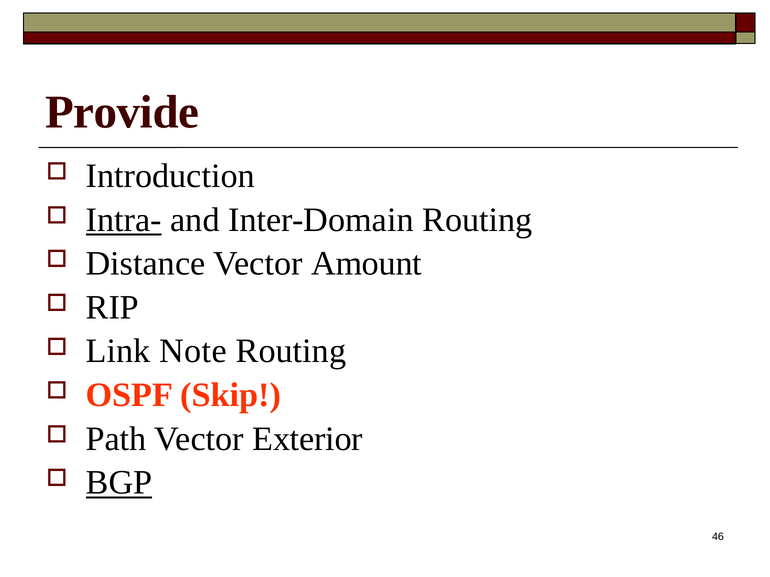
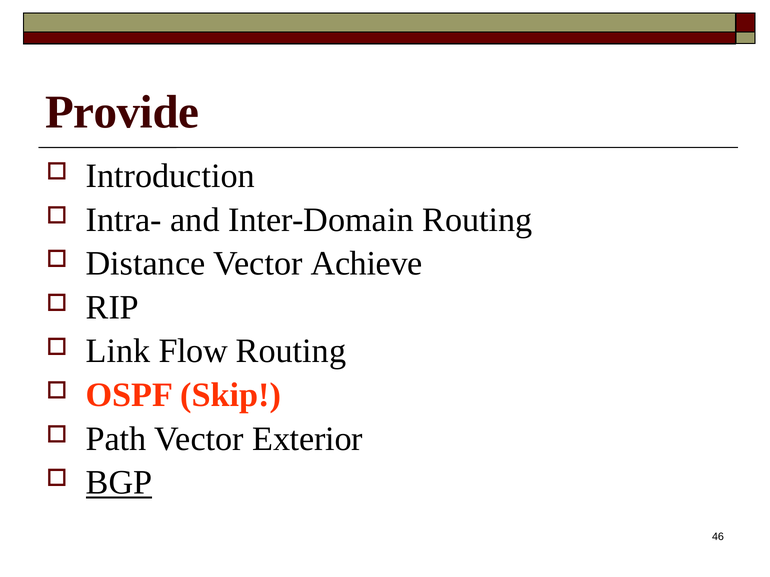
Intra- underline: present -> none
Amount: Amount -> Achieve
Note: Note -> Flow
